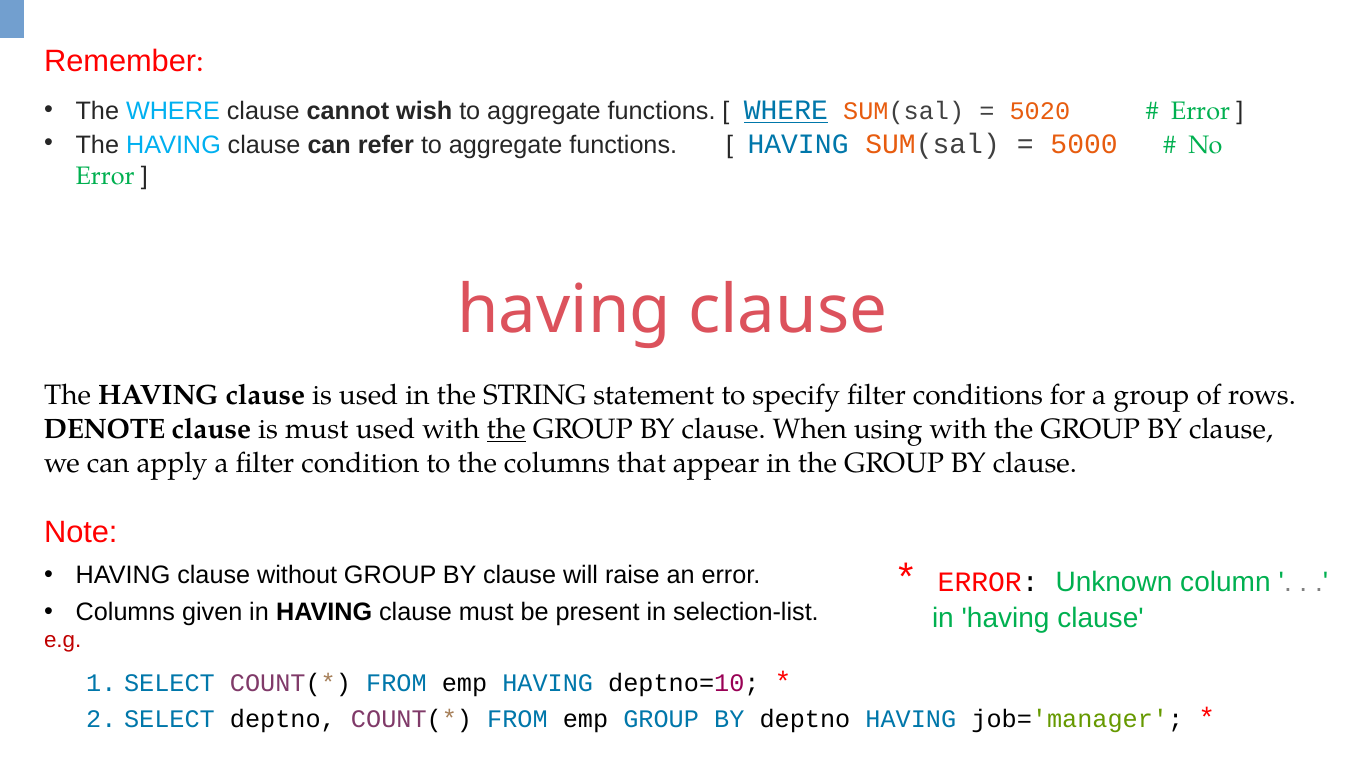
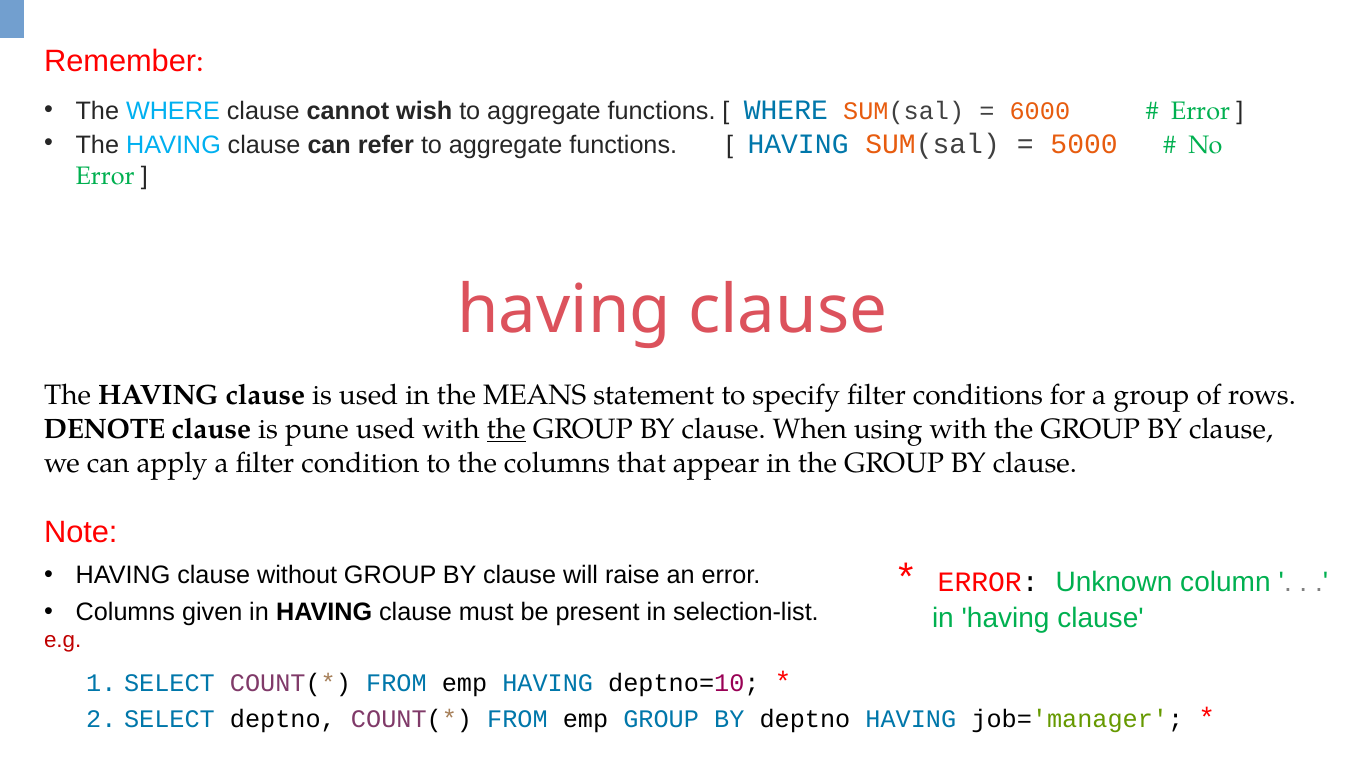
WHERE at (786, 110) underline: present -> none
5020: 5020 -> 6000
STRING: STRING -> MEANS
is must: must -> pune
